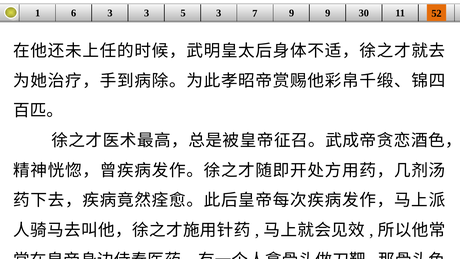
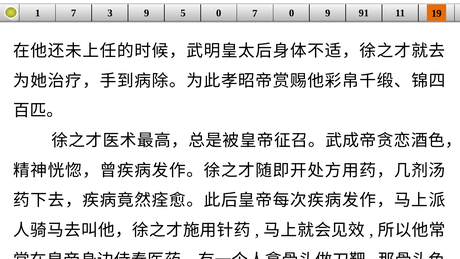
1 6: 6 -> 7
3 3: 3 -> 9
5 3: 3 -> 0
7 9: 9 -> 0
30: 30 -> 91
52: 52 -> 19
